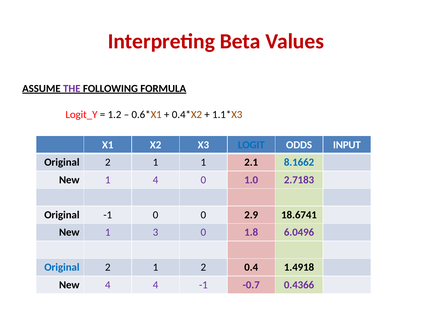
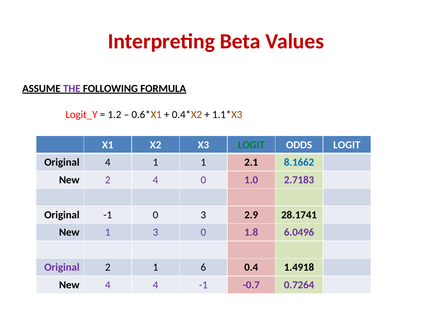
LOGIT at (251, 145) colour: blue -> green
ODDS INPUT: INPUT -> LOGIT
2 at (108, 162): 2 -> 4
1 at (108, 180): 1 -> 2
0 0: 0 -> 3
18.6741: 18.6741 -> 28.1741
Original at (62, 267) colour: blue -> purple
1 2: 2 -> 6
0.4366: 0.4366 -> 0.7264
